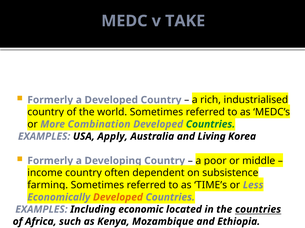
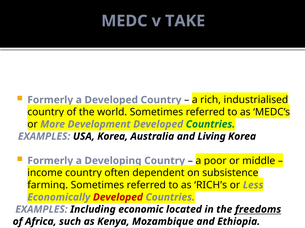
Combination: Combination -> Development
USA Apply: Apply -> Korea
TIME’s: TIME’s -> RICH’s
Developed at (118, 198) colour: orange -> red
the countries: countries -> freedoms
